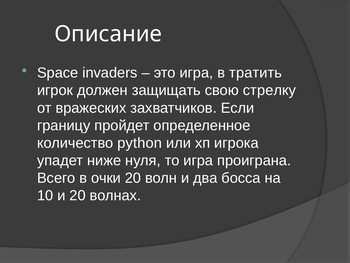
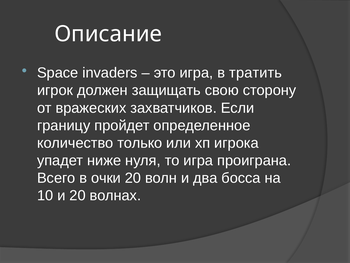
стрелку: стрелку -> сторону
python: python -> только
